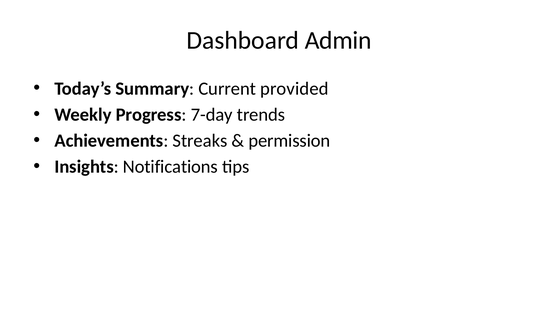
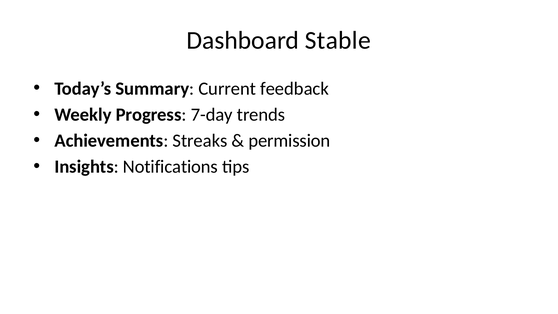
Admin: Admin -> Stable
provided: provided -> feedback
